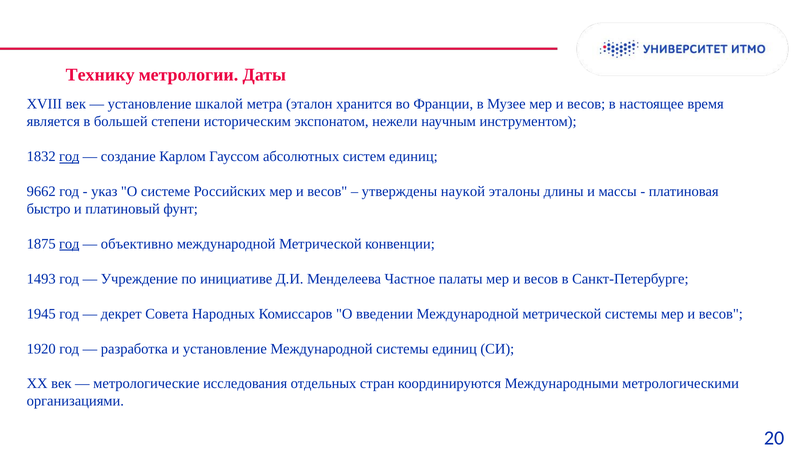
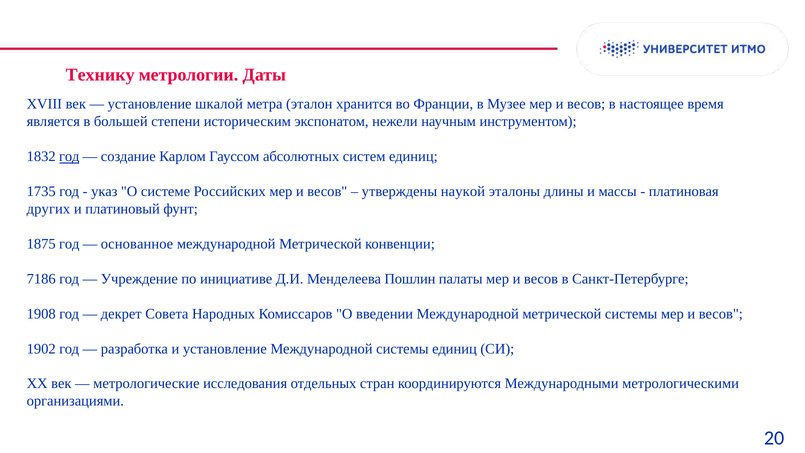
9662: 9662 -> 1735
быстро: быстро -> других
год at (69, 244) underline: present -> none
объективно: объективно -> основанное
1493: 1493 -> 7186
Частное: Частное -> Пошлин
1945: 1945 -> 1908
1920: 1920 -> 1902
